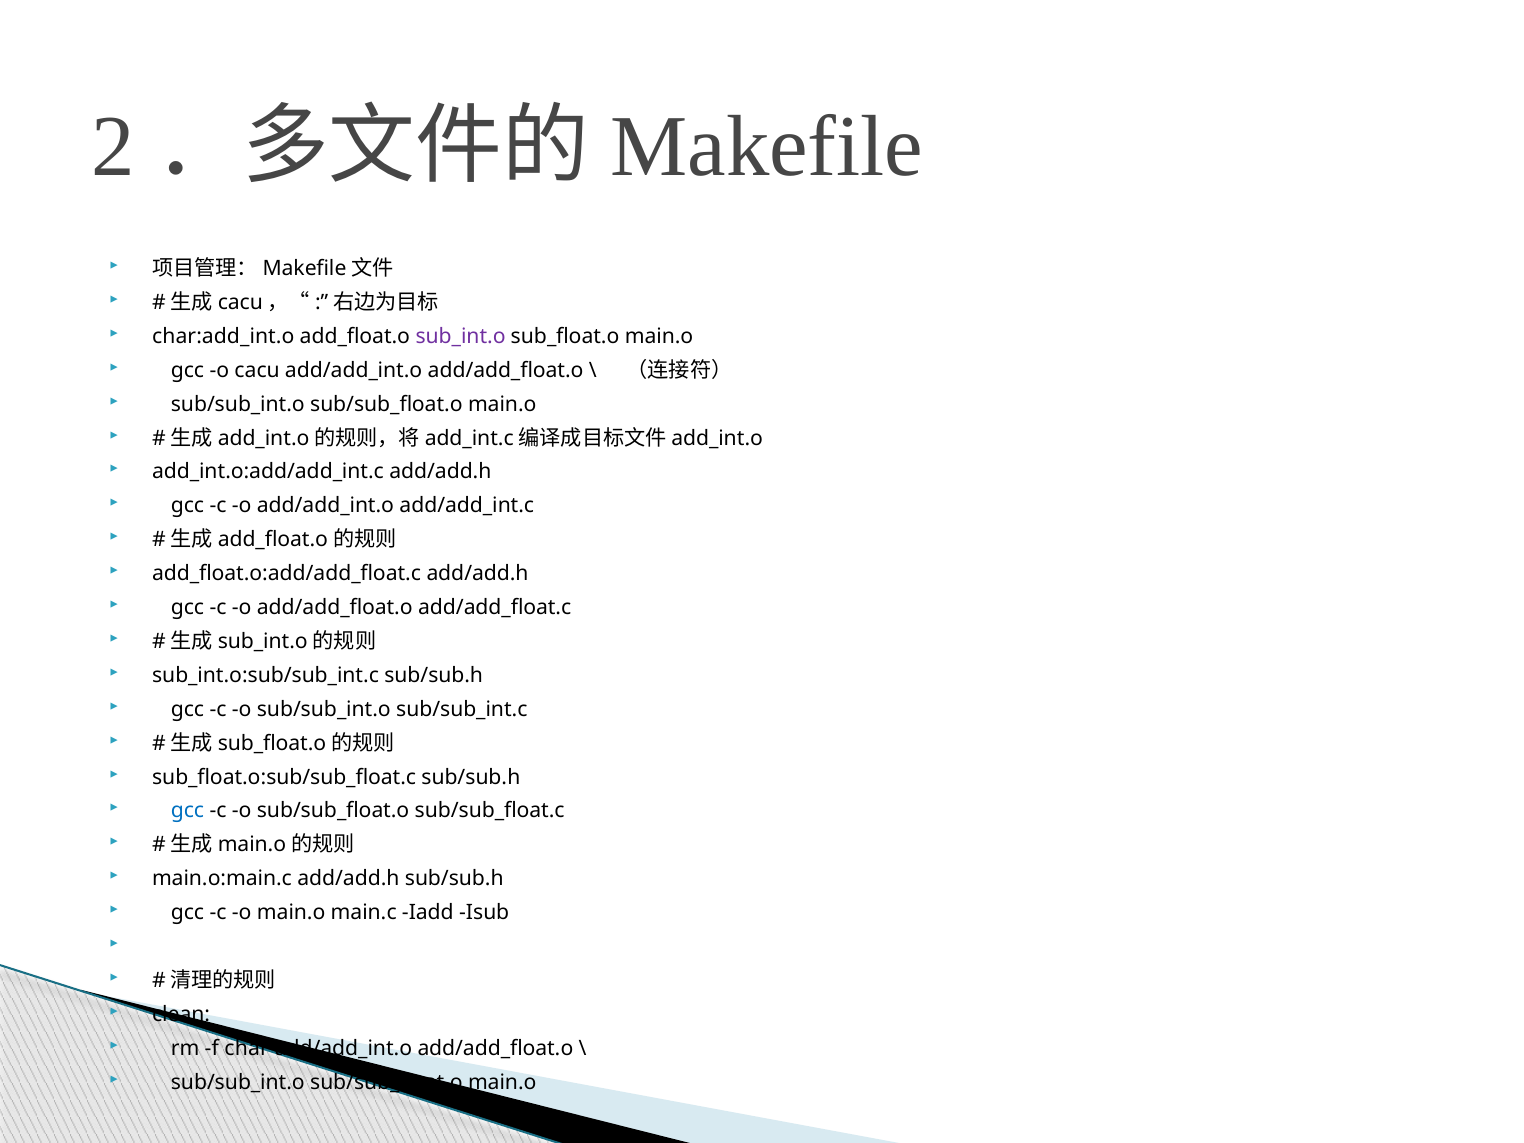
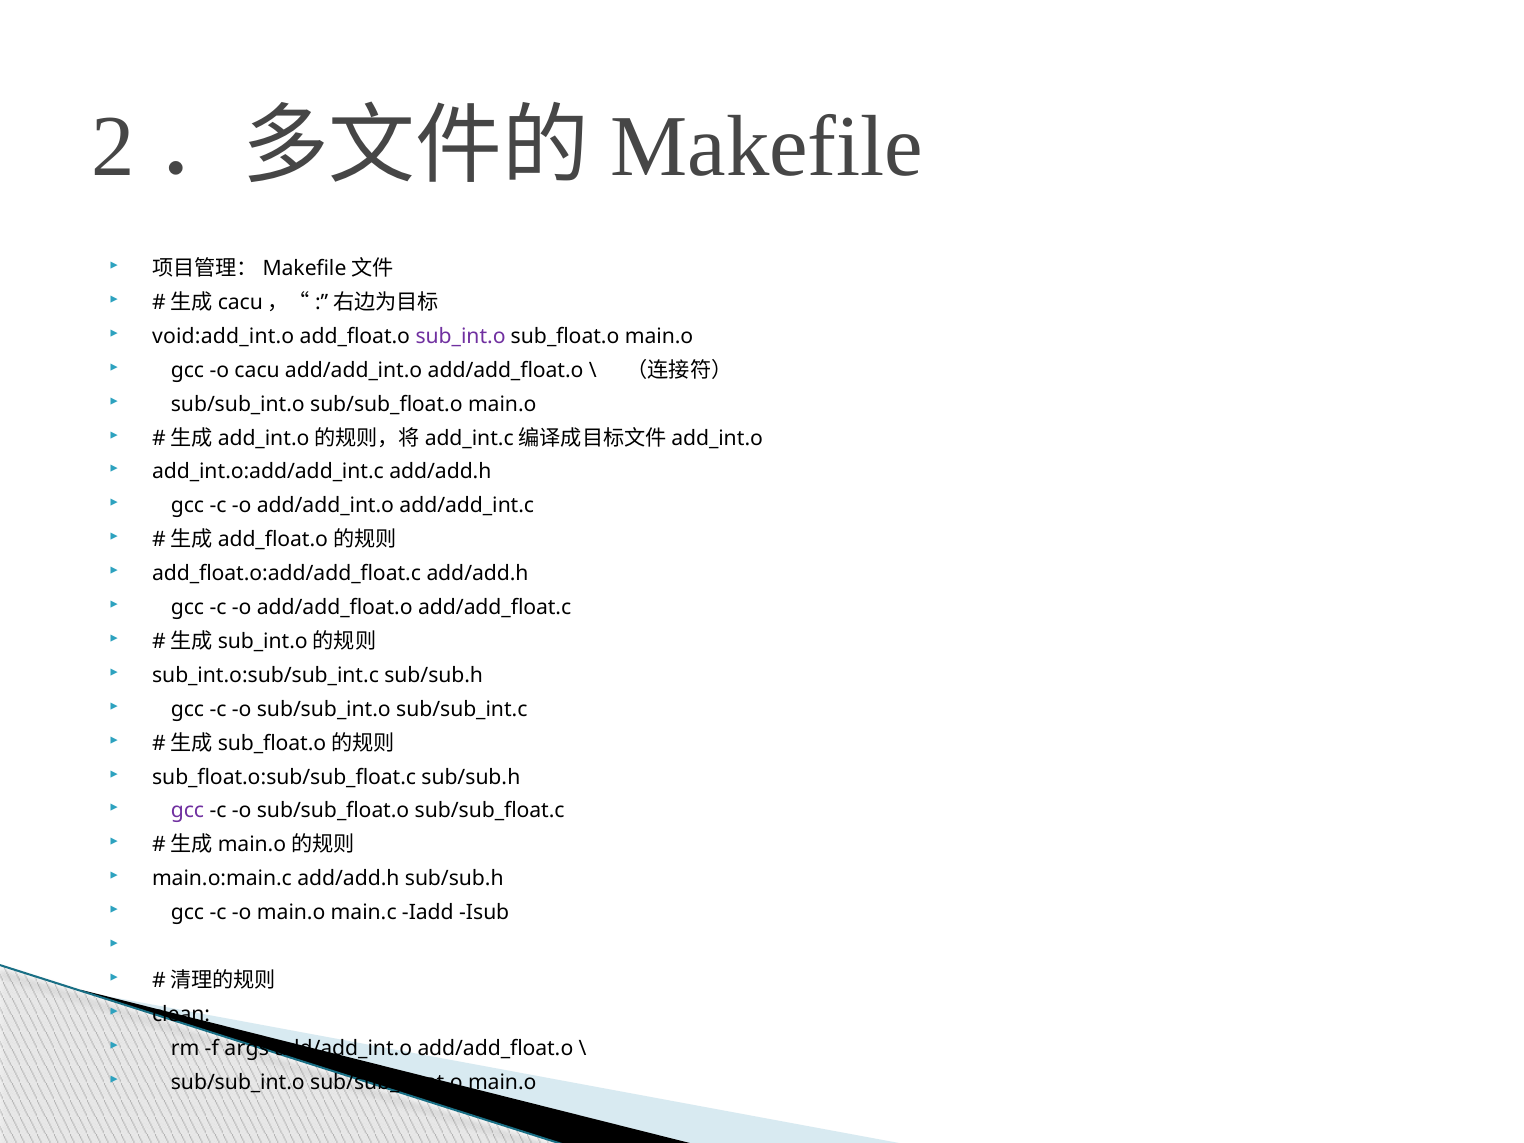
char:add_int.o: char:add_int.o -> void:add_int.o
gcc at (188, 811) colour: blue -> purple
char: char -> args
